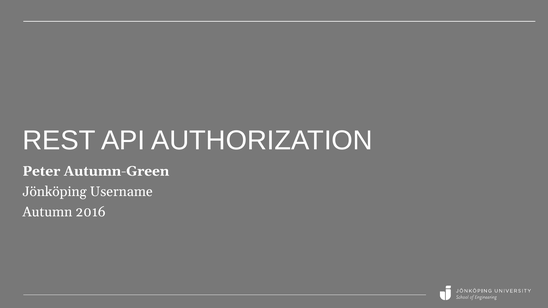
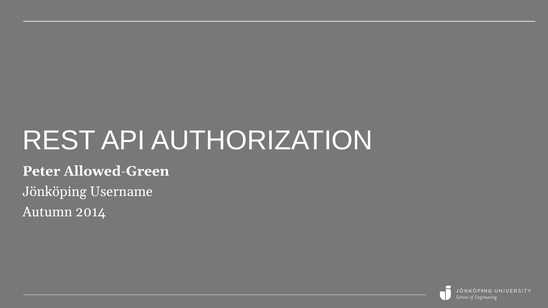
Autumn-Green: Autumn-Green -> Allowed-Green
2016: 2016 -> 2014
